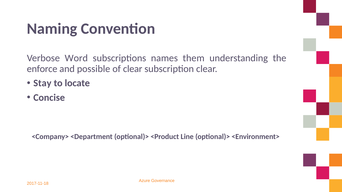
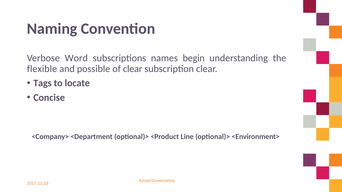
them: them -> begin
enforce: enforce -> flexible
Stay: Stay -> Tags
